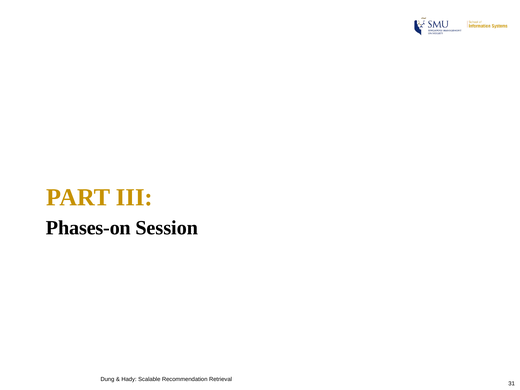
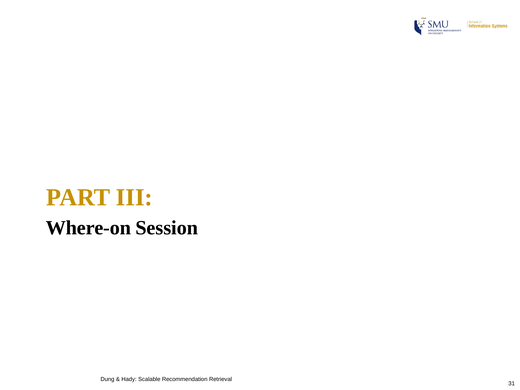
Phases-on: Phases-on -> Where-on
